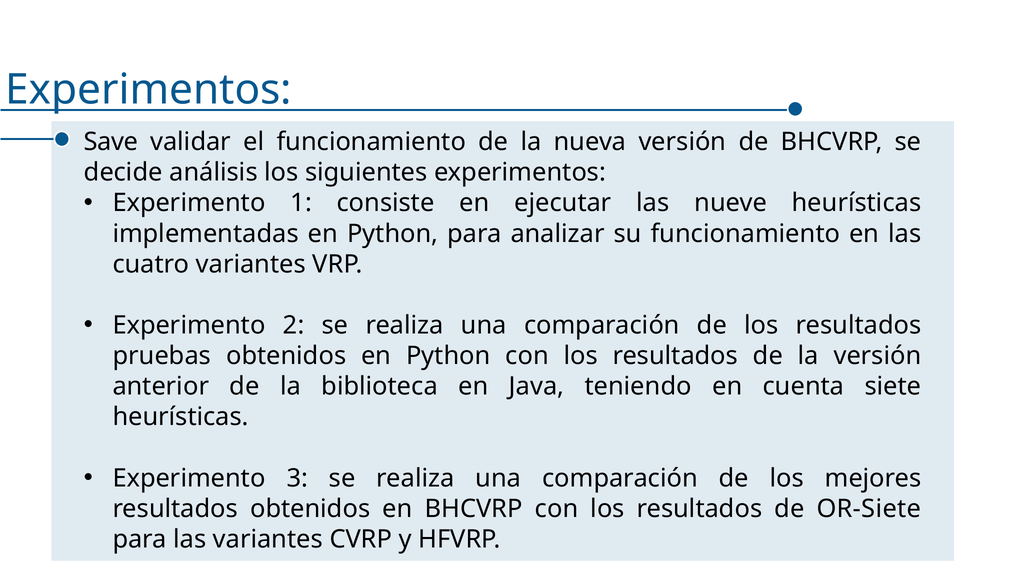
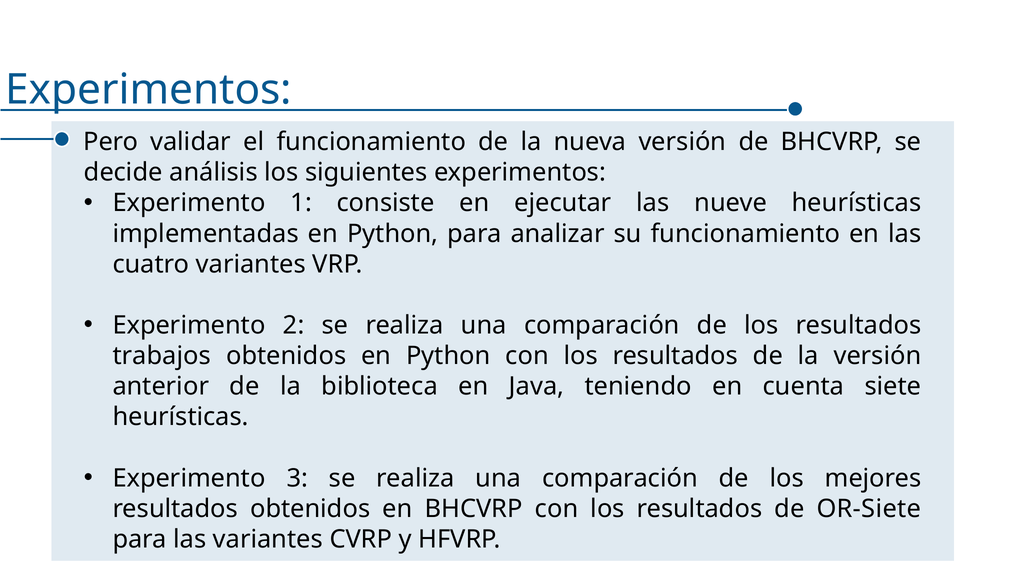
Save: Save -> Pero
pruebas: pruebas -> trabajos
